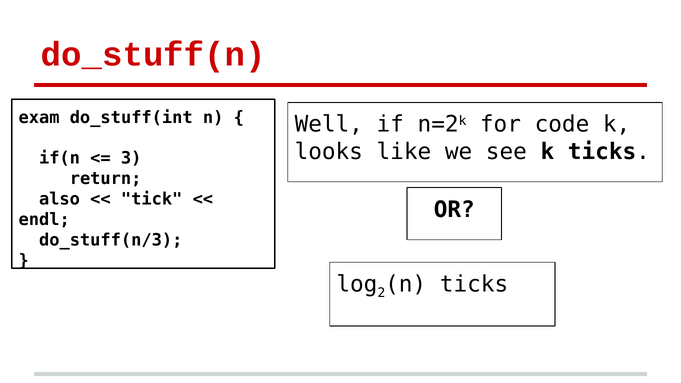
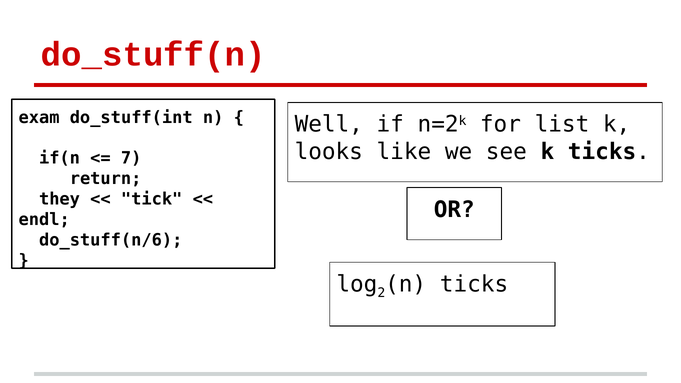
code: code -> list
3: 3 -> 7
also: also -> they
do_stuff(n/3: do_stuff(n/3 -> do_stuff(n/6
